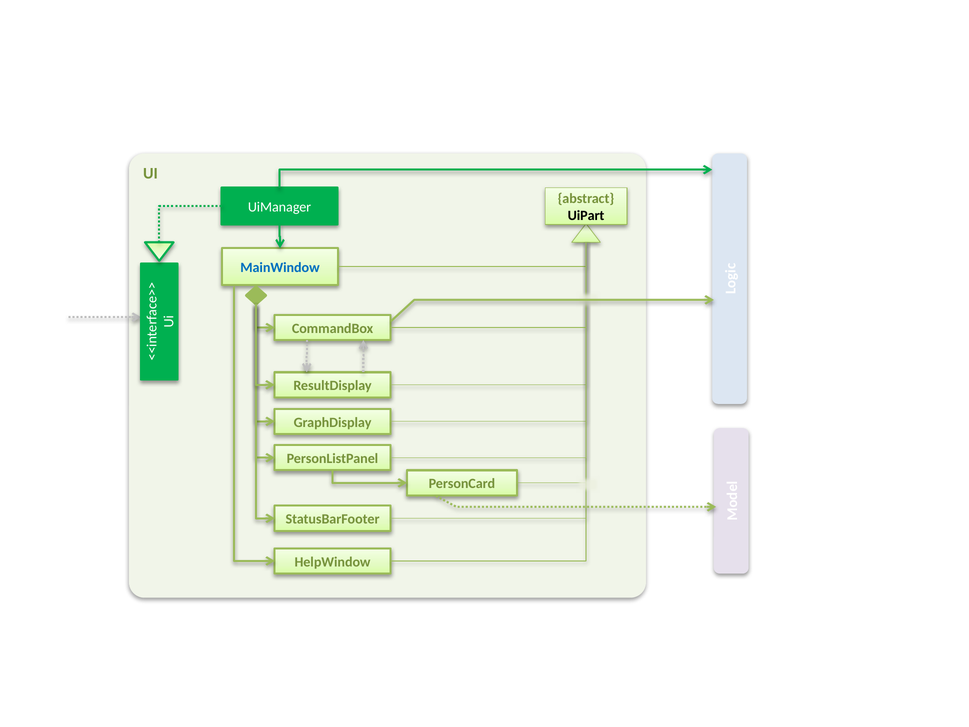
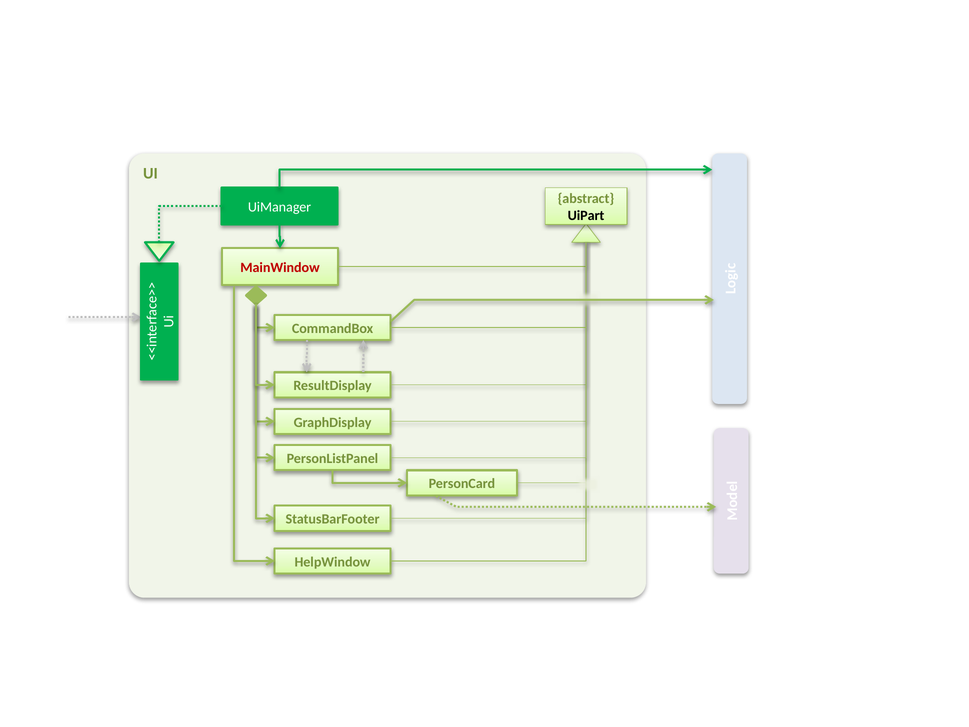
MainWindow colour: blue -> red
